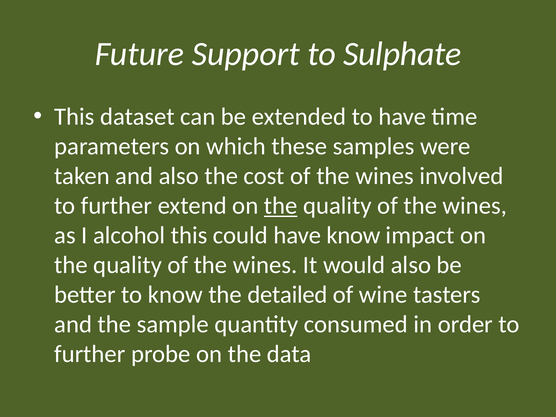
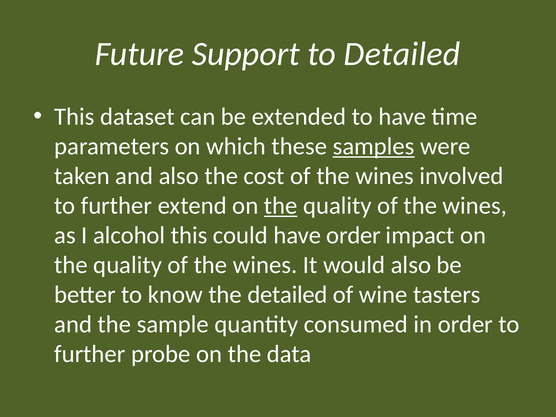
to Sulphate: Sulphate -> Detailed
samples underline: none -> present
have know: know -> order
